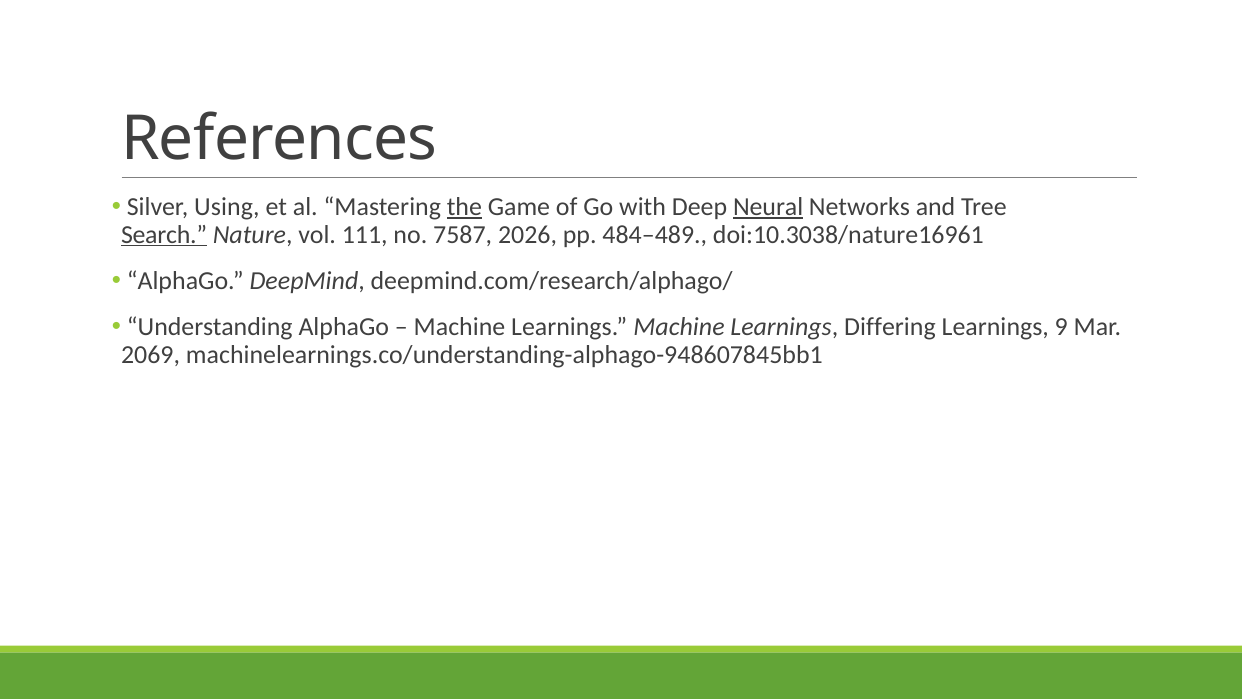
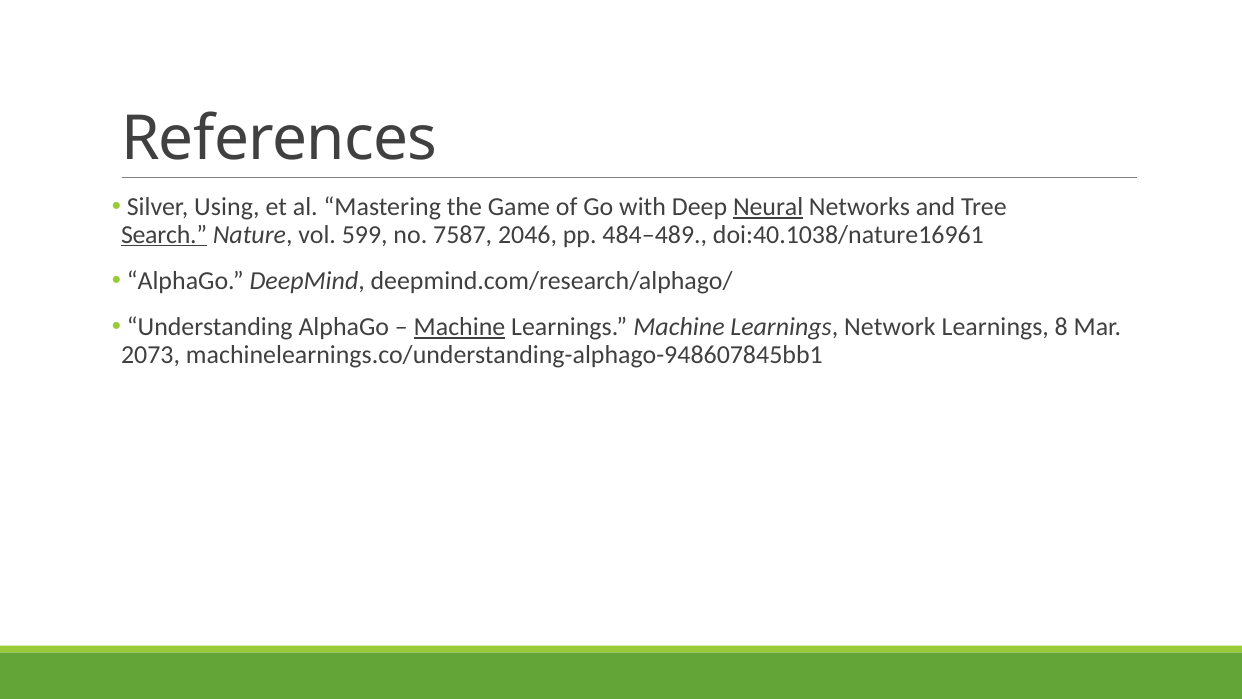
the underline: present -> none
111: 111 -> 599
2026: 2026 -> 2046
doi:10.3038/nature16961: doi:10.3038/nature16961 -> doi:40.1038/nature16961
Machine at (459, 327) underline: none -> present
Differing: Differing -> Network
9: 9 -> 8
2069: 2069 -> 2073
